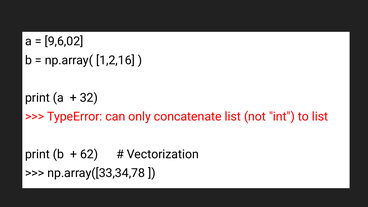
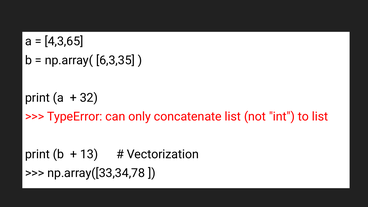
9,6,02: 9,6,02 -> 4,3,65
1,2,16: 1,2,16 -> 6,3,35
62: 62 -> 13
